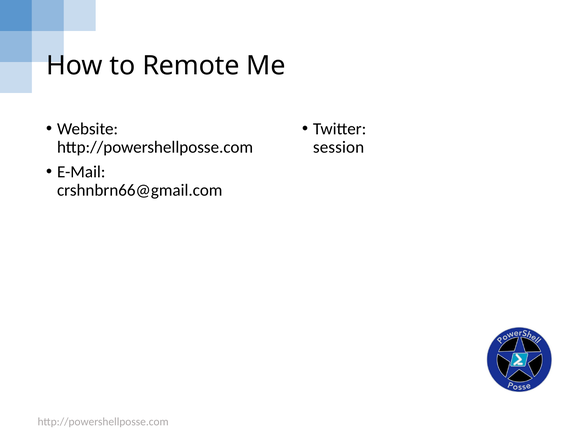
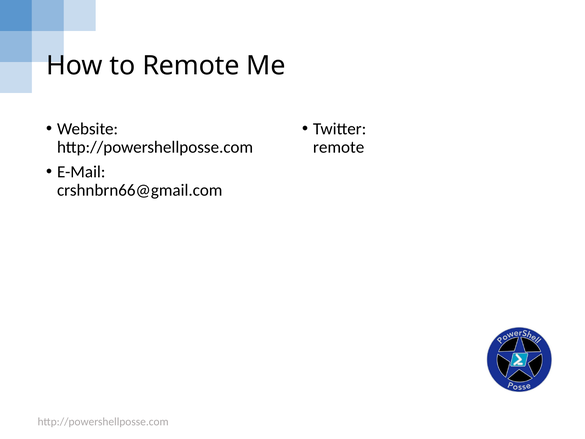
session at (339, 147): session -> remote
